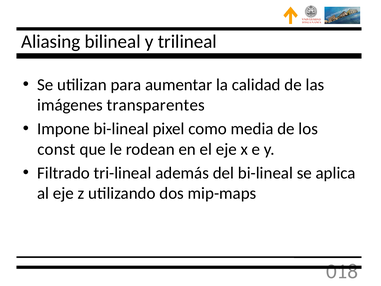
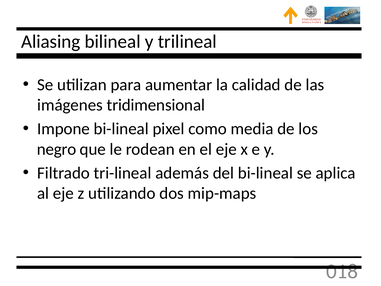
transparentes: transparentes -> tridimensional
const: const -> negro
